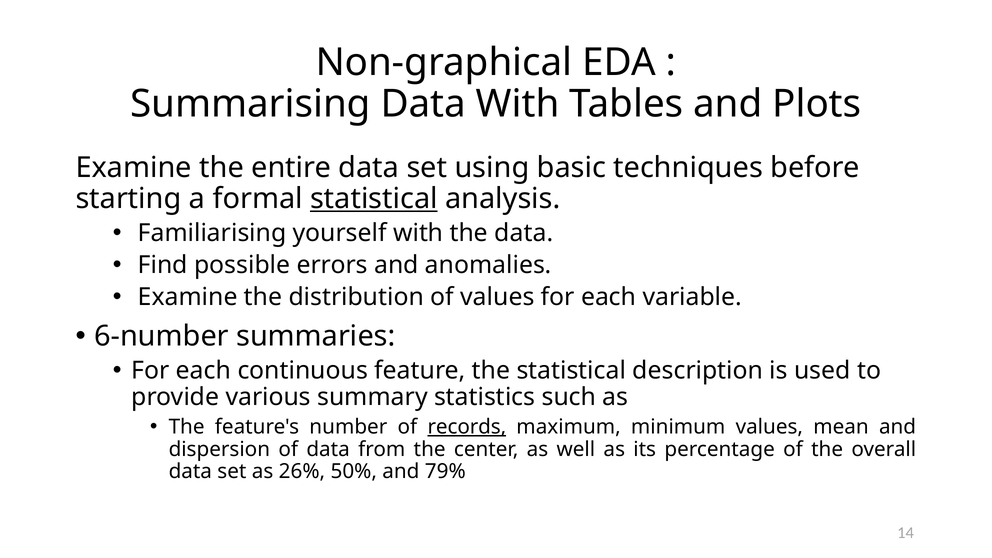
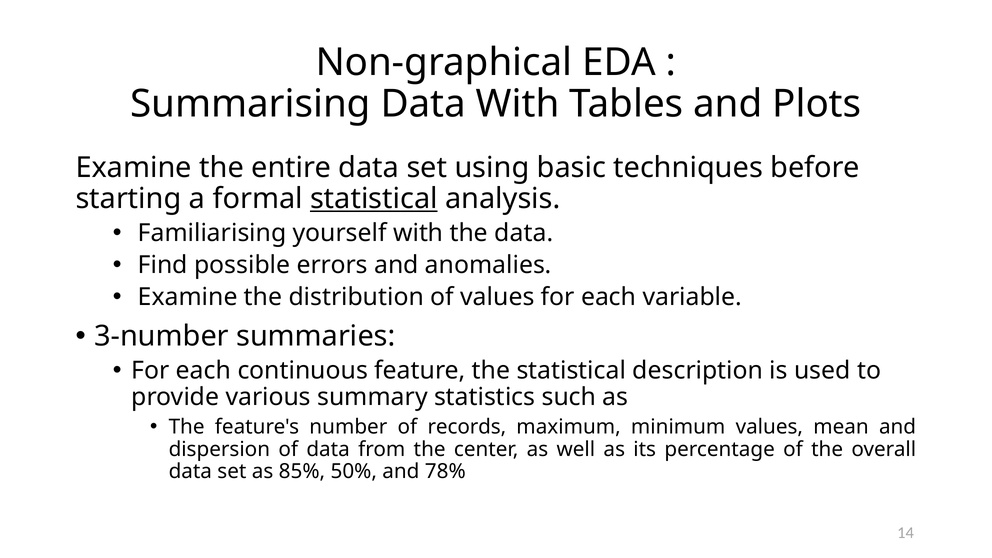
6-number: 6-number -> 3-number
records underline: present -> none
26%: 26% -> 85%
79%: 79% -> 78%
